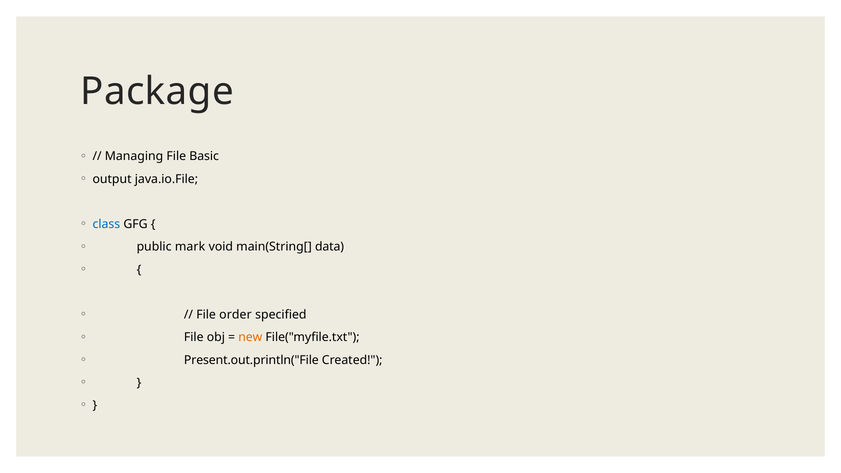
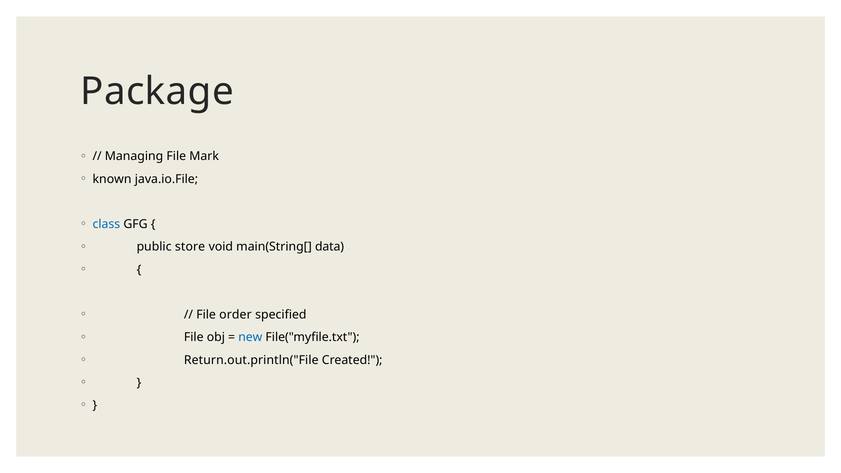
Basic: Basic -> Mark
output: output -> known
mark: mark -> store
new colour: orange -> blue
Present.out.println("File: Present.out.println("File -> Return.out.println("File
